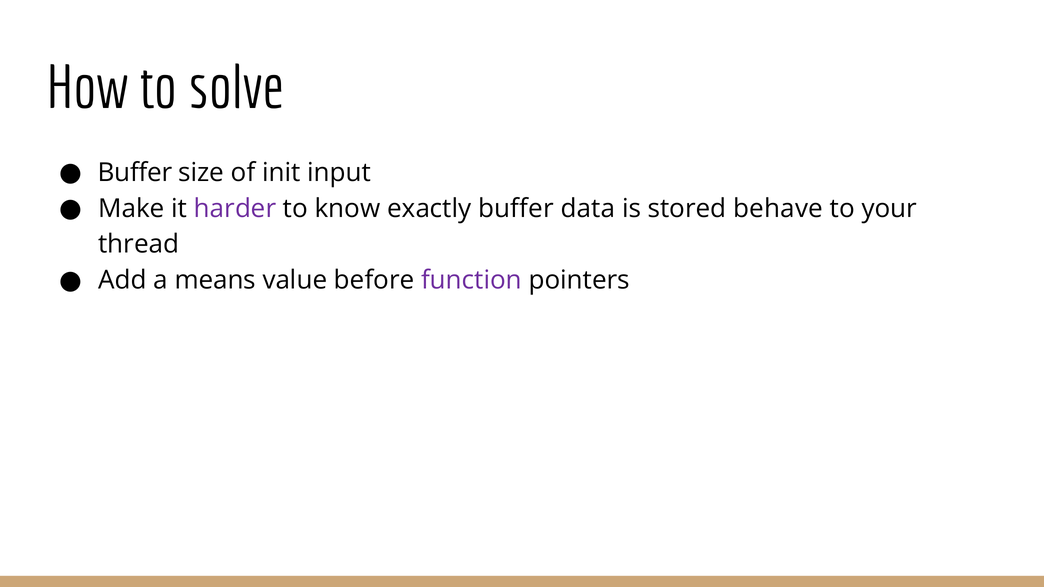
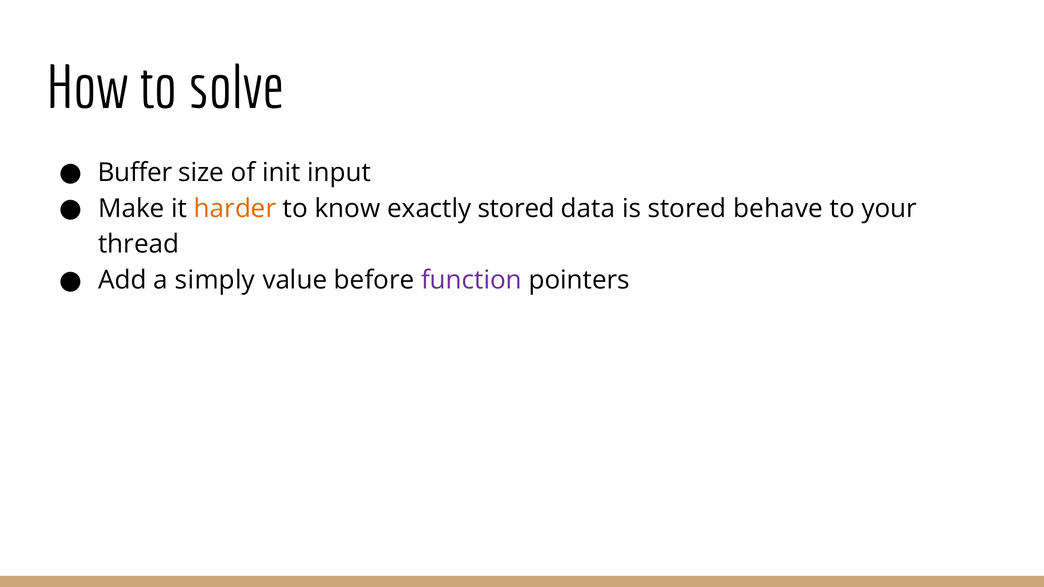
harder colour: purple -> orange
exactly buffer: buffer -> stored
means: means -> simply
